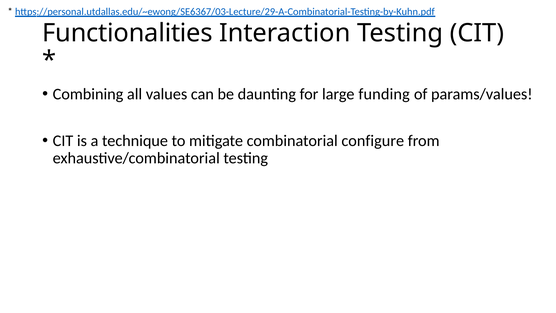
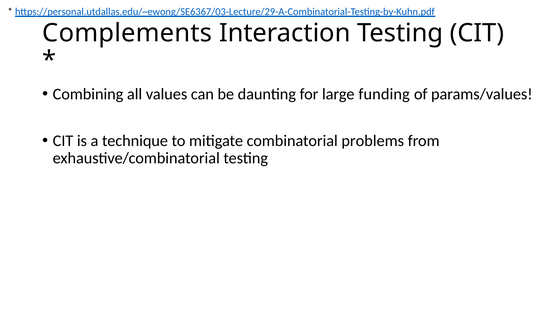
Functionalities: Functionalities -> Complements
configure: configure -> problems
